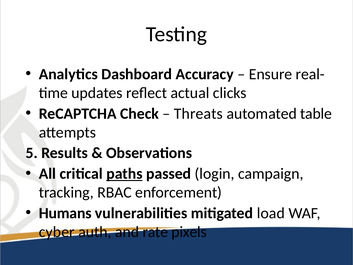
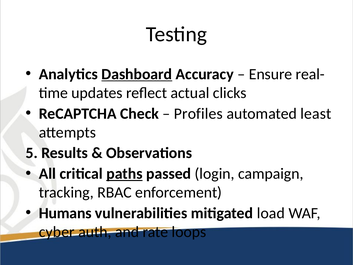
Dashboard underline: none -> present
Threats: Threats -> Profiles
table: table -> least
pixels: pixels -> loops
